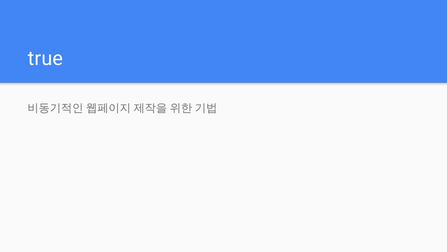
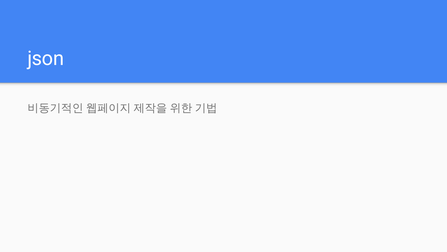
true: true -> json
